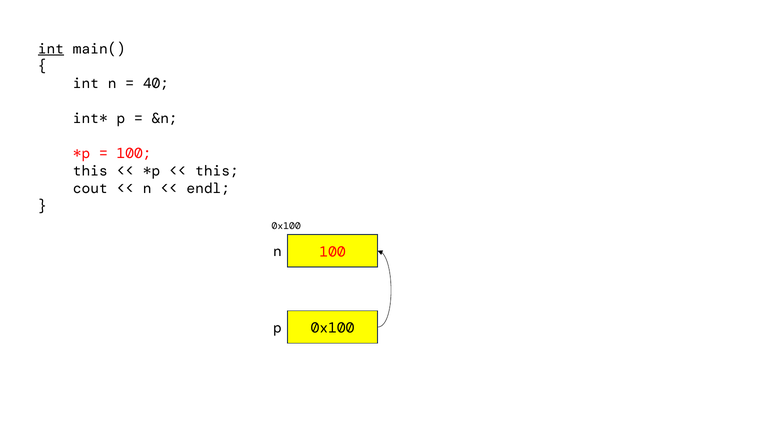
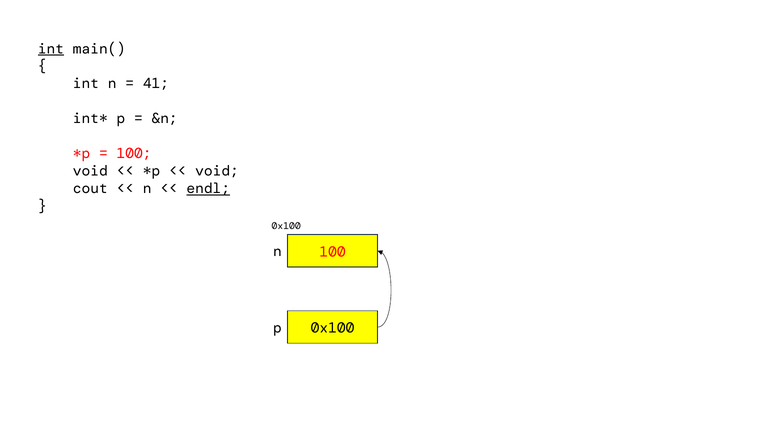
40: 40 -> 41
this at (90, 171): this -> void
this at (217, 171): this -> void
endl underline: none -> present
